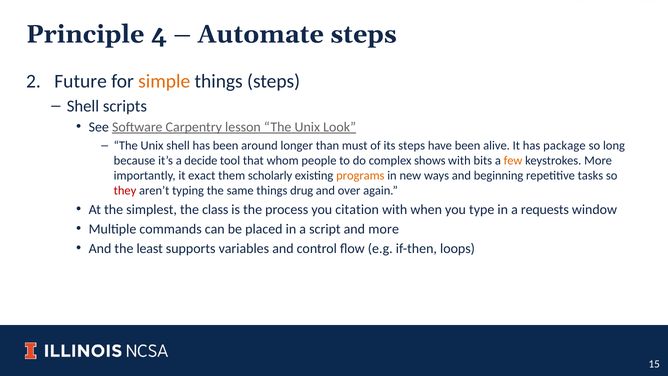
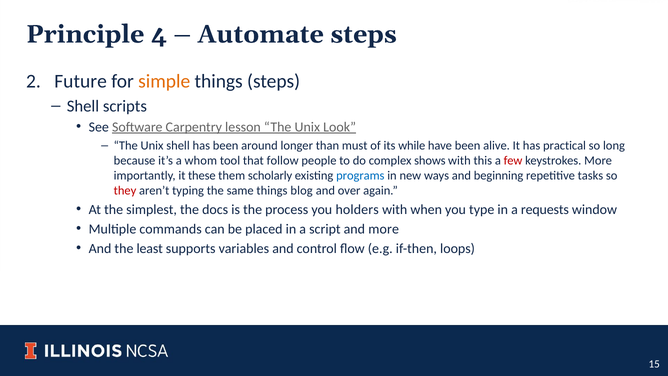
its steps: steps -> while
package: package -> practical
decide: decide -> whom
whom: whom -> follow
bits: bits -> this
few colour: orange -> red
exact: exact -> these
programs colour: orange -> blue
drug: drug -> blog
class: class -> docs
citation: citation -> holders
